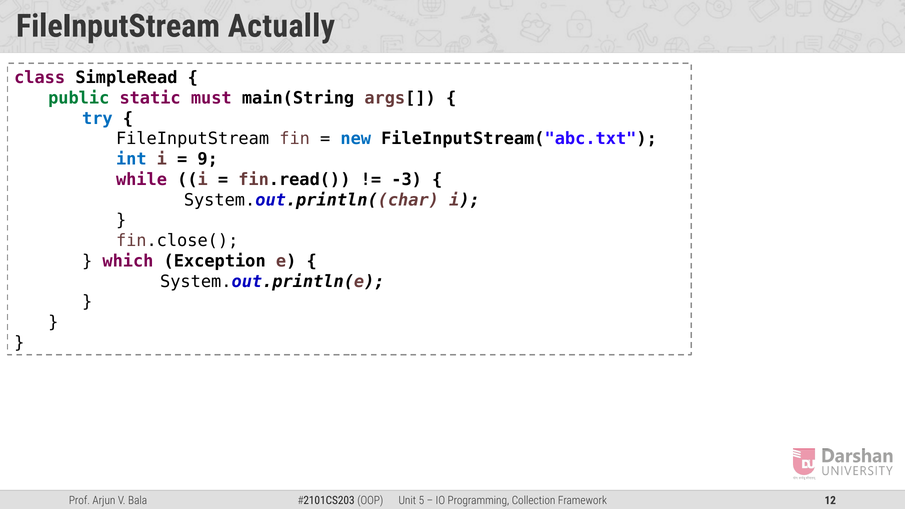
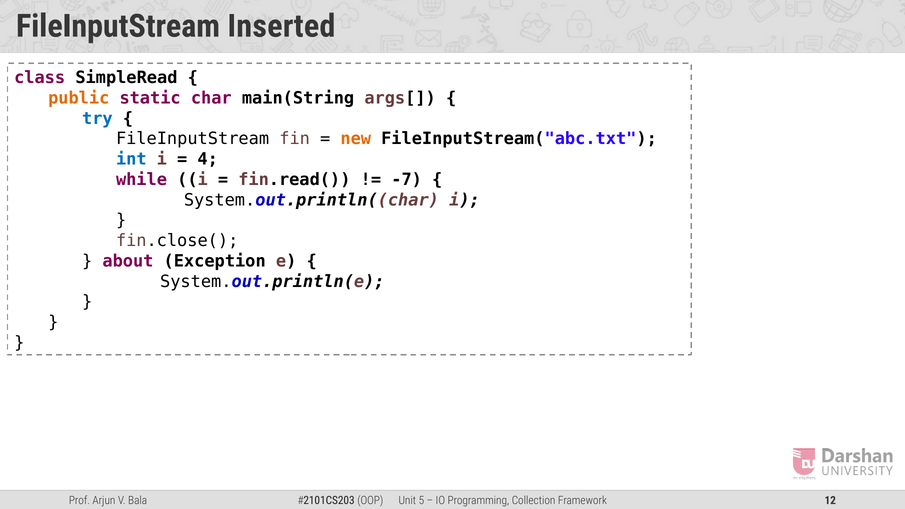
Actually: Actually -> Inserted
public colour: green -> orange
must: must -> char
new colour: blue -> orange
9: 9 -> 4
-3: -3 -> -7
which: which -> about
